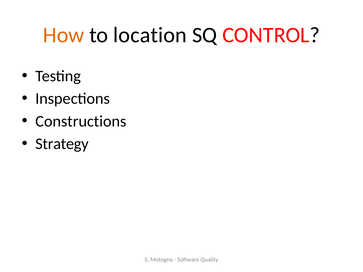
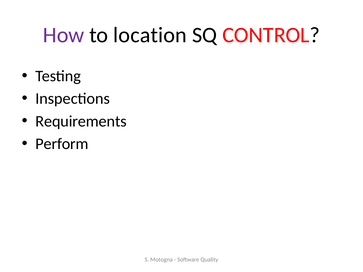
How colour: orange -> purple
Constructions: Constructions -> Requirements
Strategy: Strategy -> Perform
